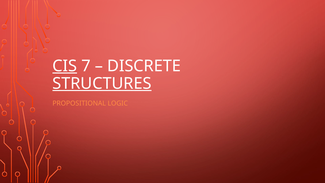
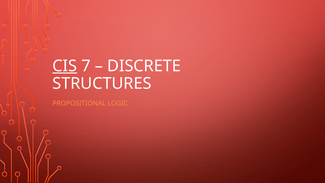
STRUCTURES underline: present -> none
